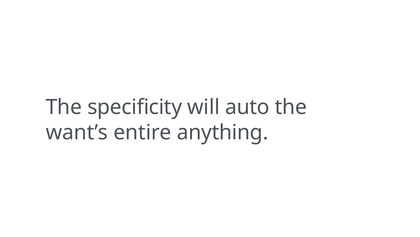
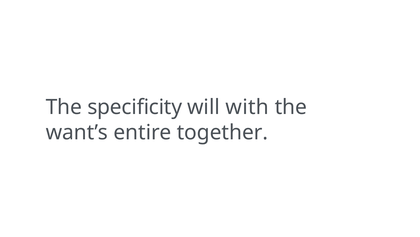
auto: auto -> with
anything: anything -> together
